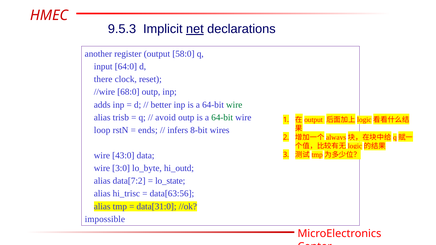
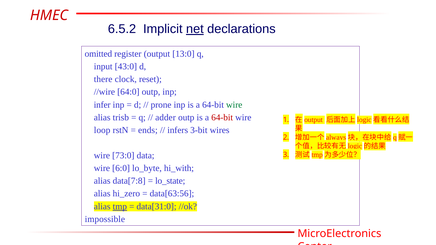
9.5.3: 9.5.3 -> 6.5.2
another: another -> omitted
58:0: 58:0 -> 13:0
64:0: 64:0 -> 43:0
68:0: 68:0 -> 64:0
adds: adds -> infer
better: better -> prone
avoid: avoid -> adder
64-bit at (222, 118) colour: green -> red
8-bit: 8-bit -> 3-bit
43:0: 43:0 -> 73:0
3:0: 3:0 -> 6:0
hi_outd: hi_outd -> hi_with
data[7:2: data[7:2 -> data[7:8
hi_trisc: hi_trisc -> hi_zero
tmp underline: none -> present
